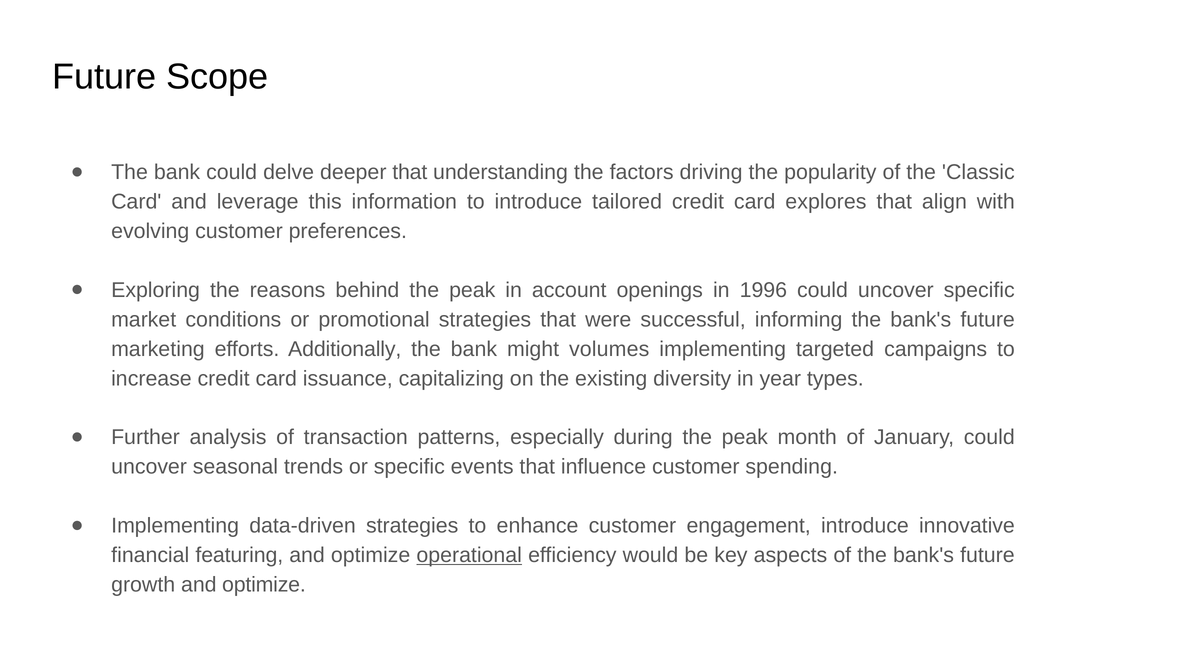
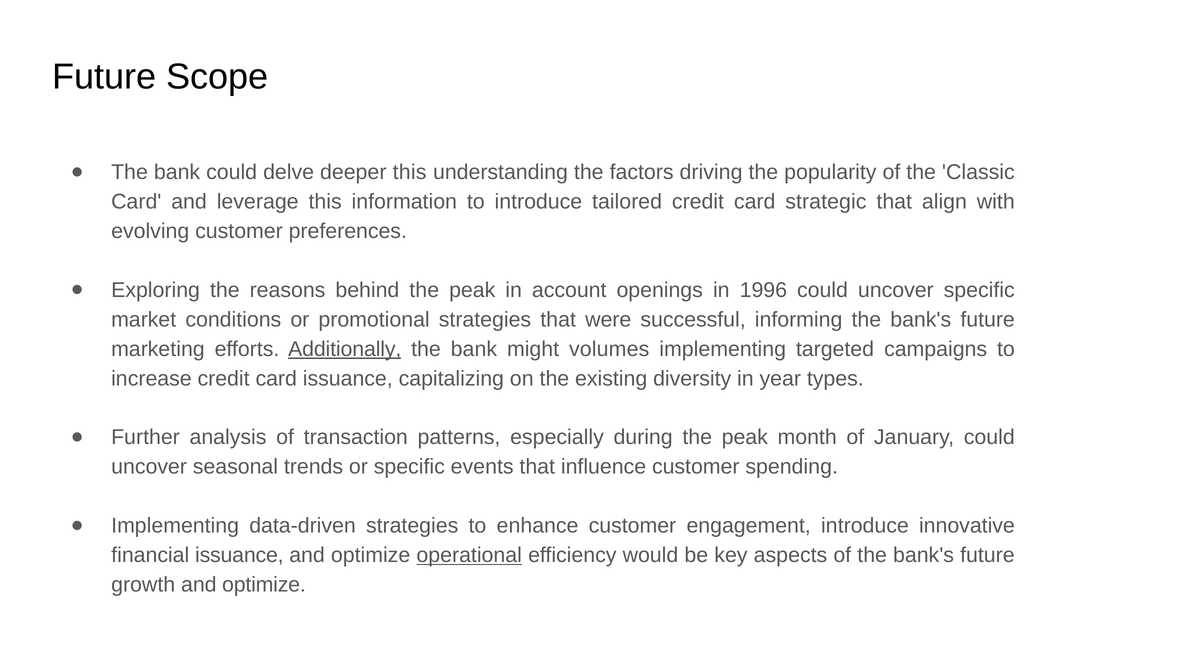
deeper that: that -> this
explores: explores -> strategic
Additionally underline: none -> present
financial featuring: featuring -> issuance
